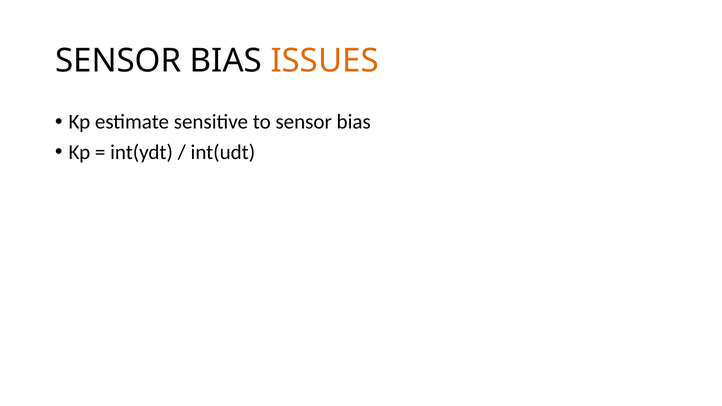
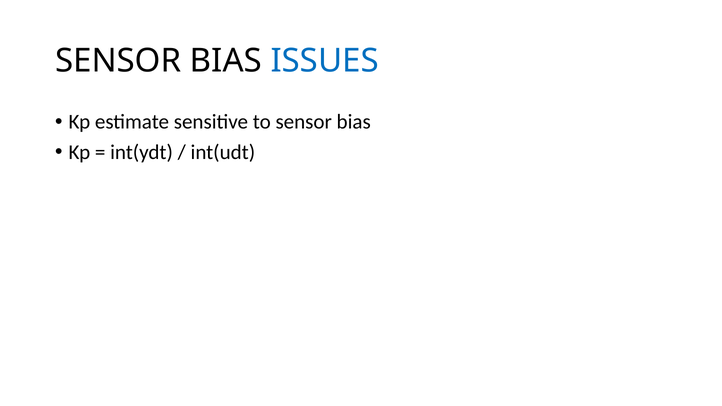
ISSUES colour: orange -> blue
